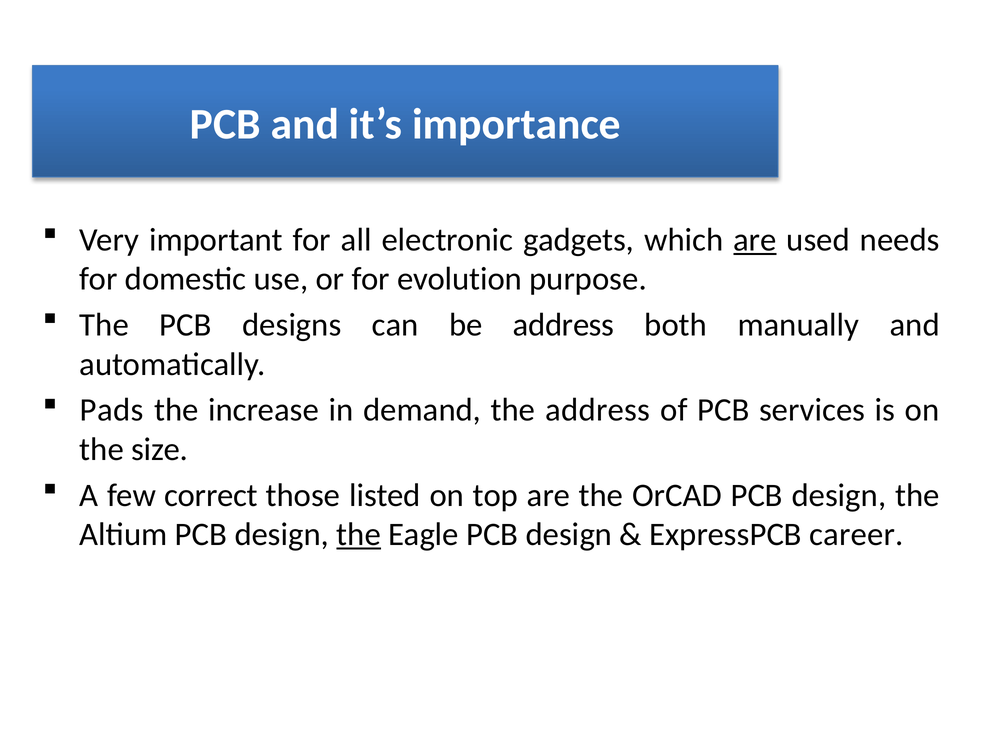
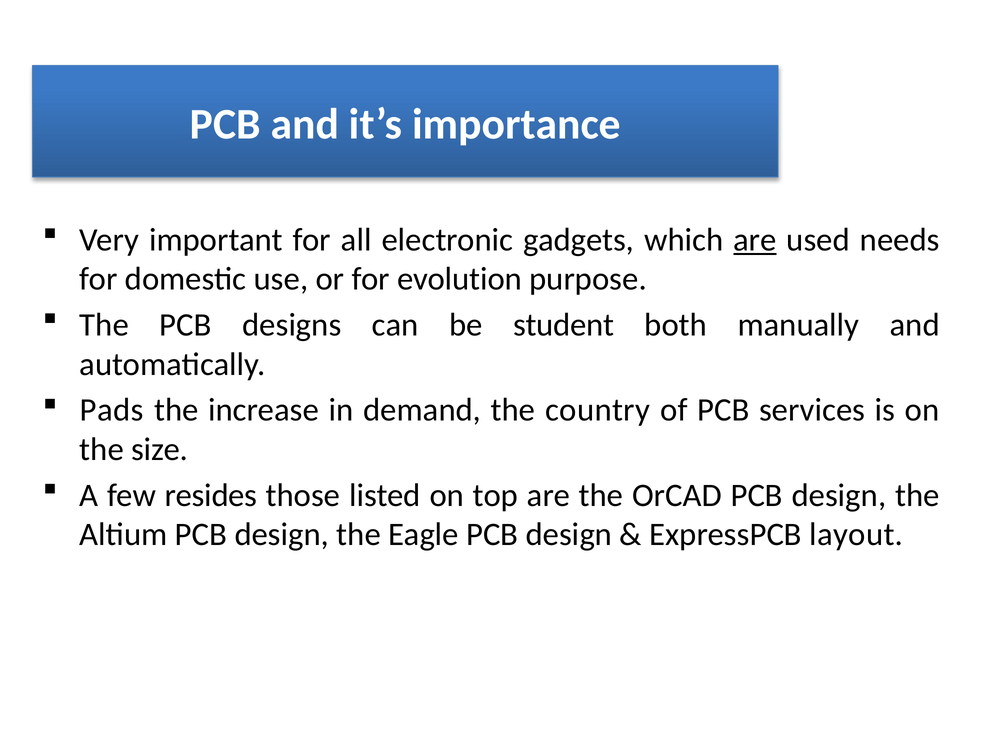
be address: address -> student
the address: address -> country
correct: correct -> resides
the at (359, 535) underline: present -> none
career: career -> layout
